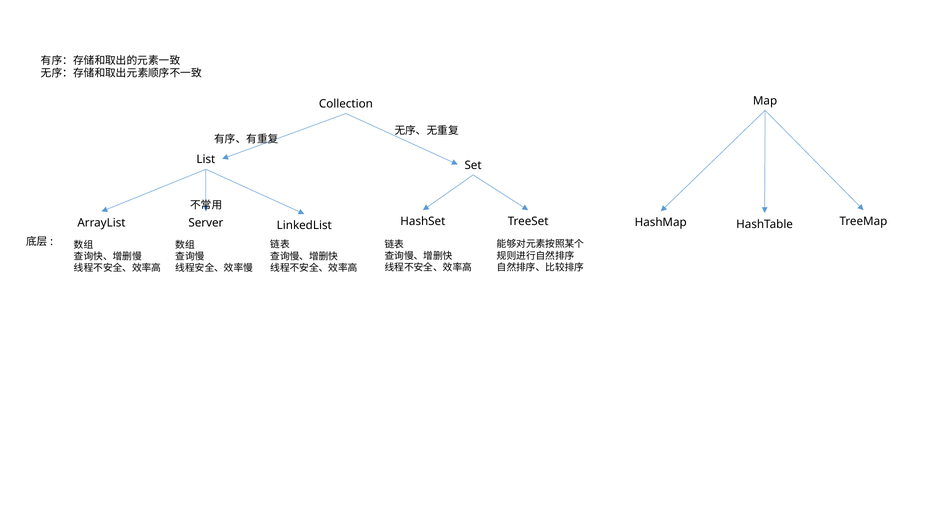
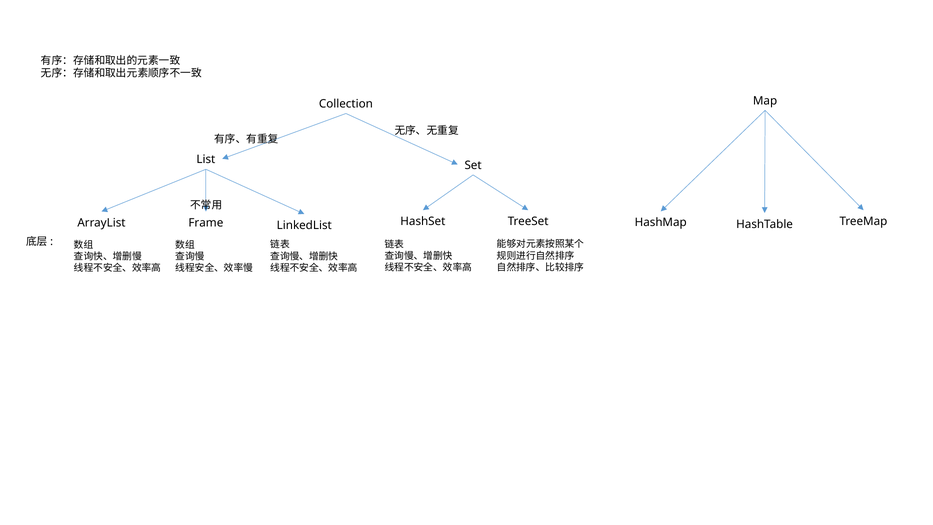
Server: Server -> Frame
